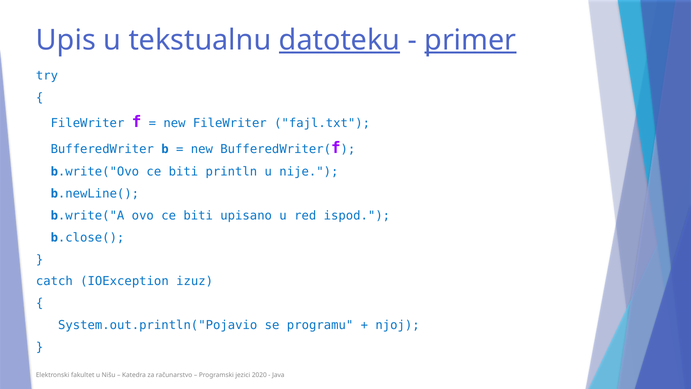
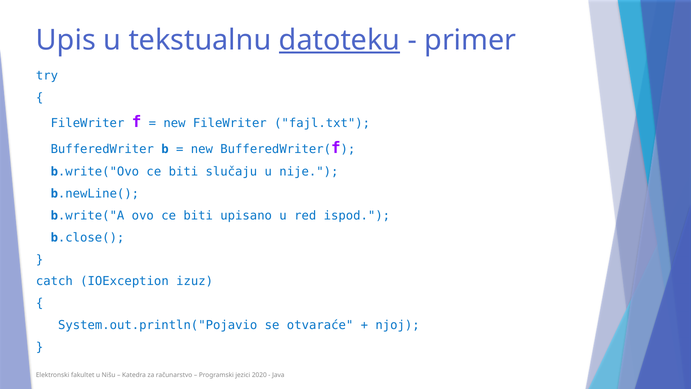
primer underline: present -> none
println: println -> slučaju
programu: programu -> otvaraće
